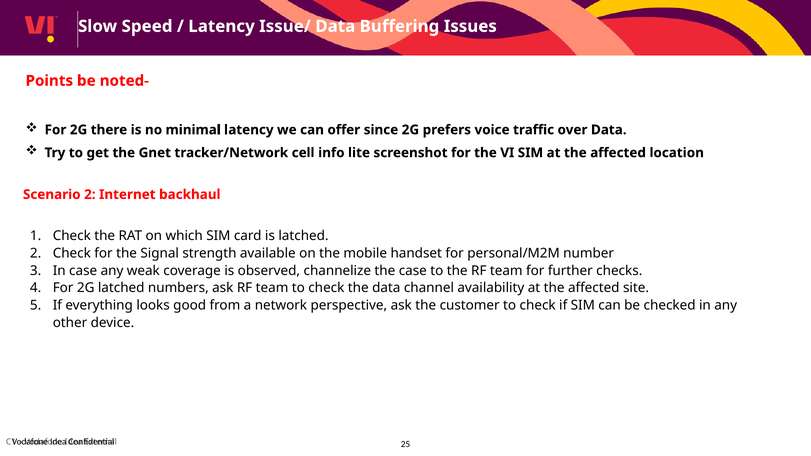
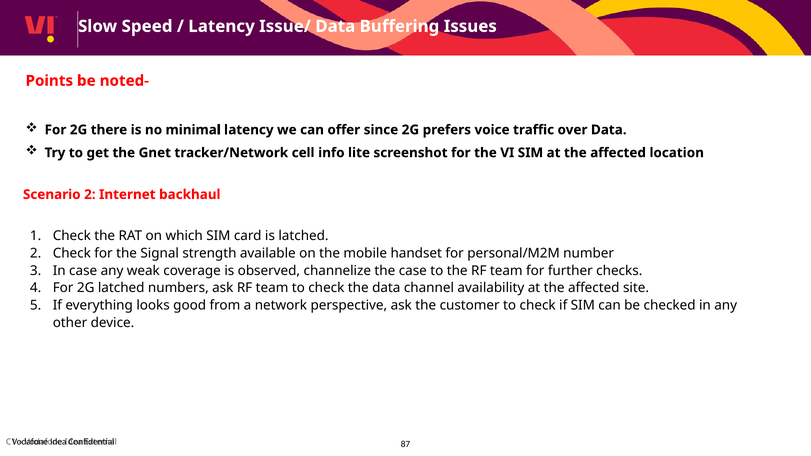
25: 25 -> 87
